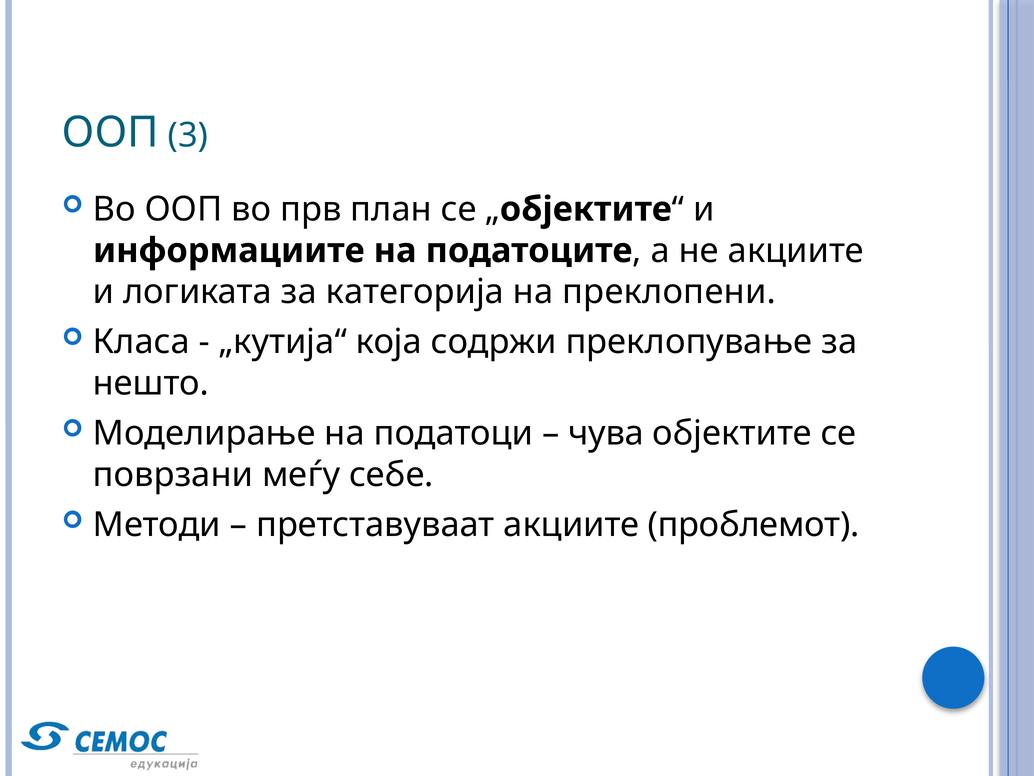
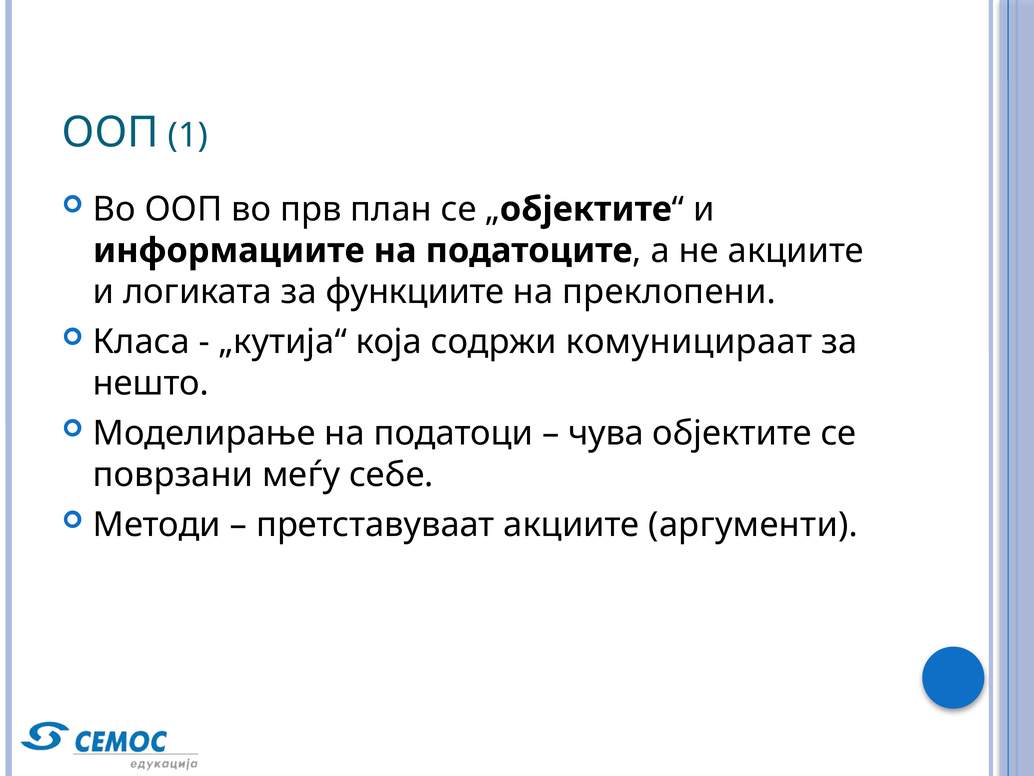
3: 3 -> 1
категорија: категорија -> функциите
преклопување: преклопување -> комуницираат
проблемот: проблемот -> аргументи
